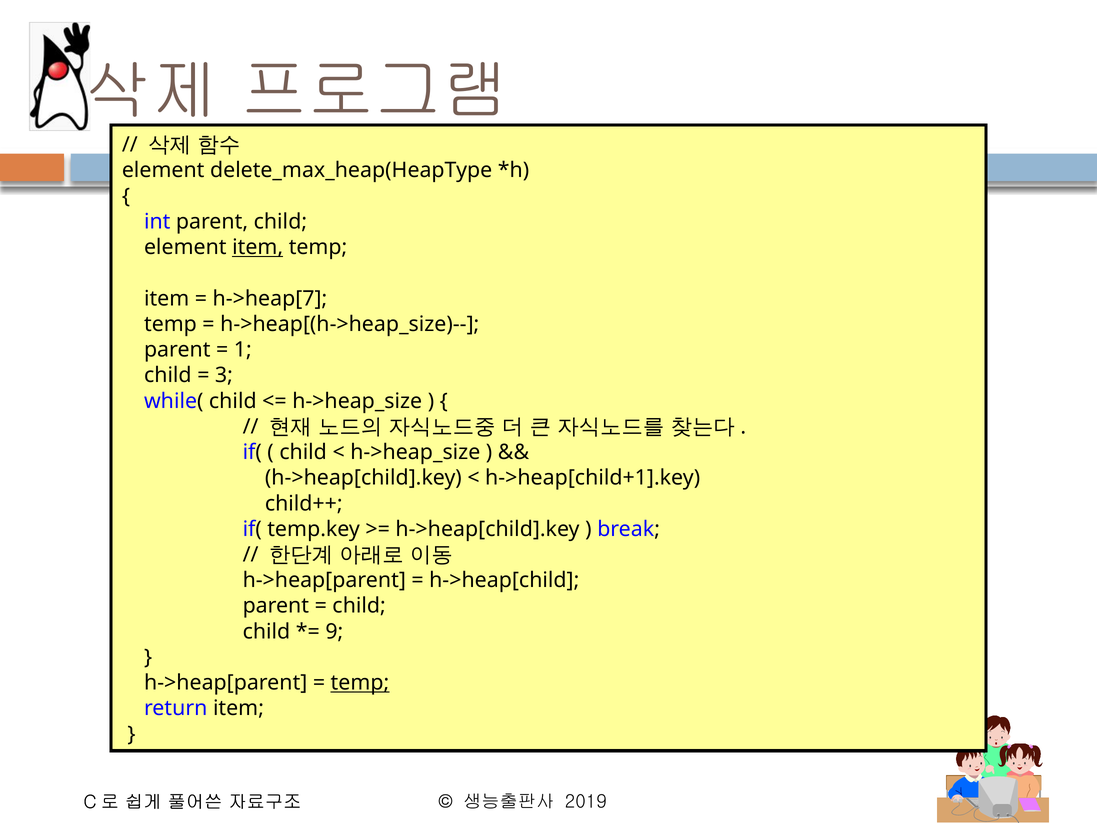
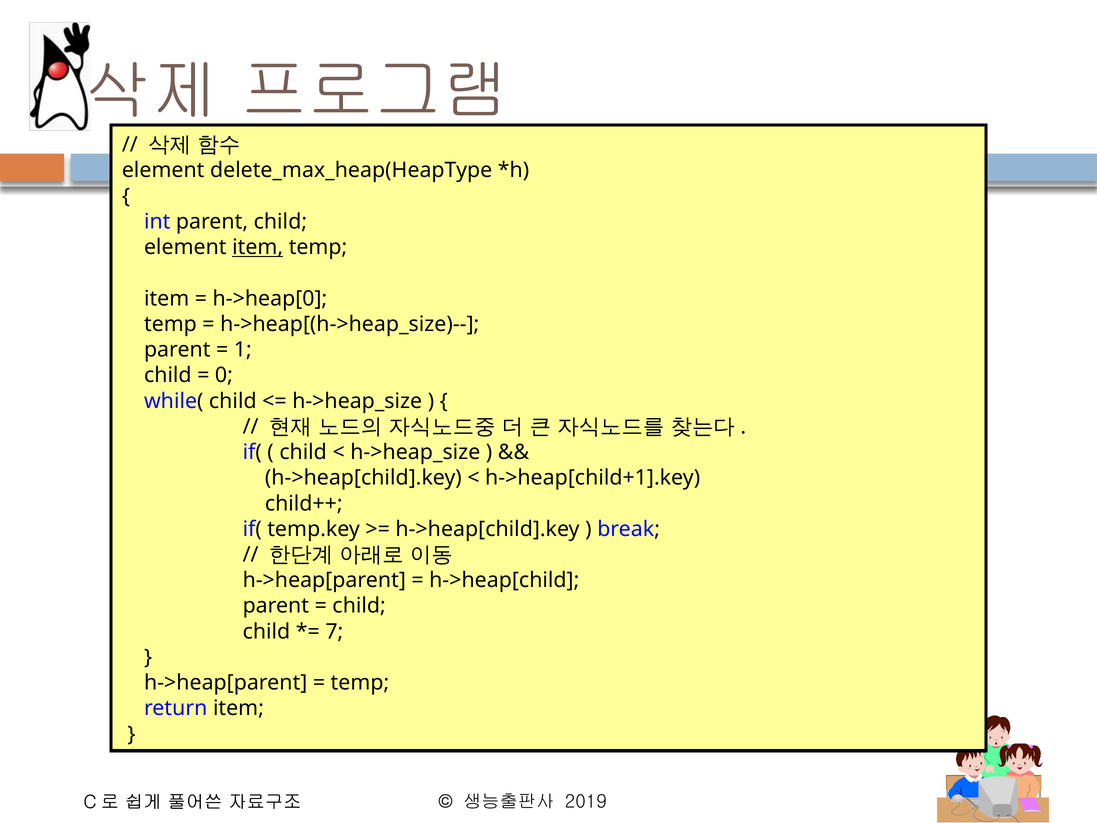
h->heap[7: h->heap[7 -> h->heap[0
3: 3 -> 0
9: 9 -> 7
temp at (360, 683) underline: present -> none
